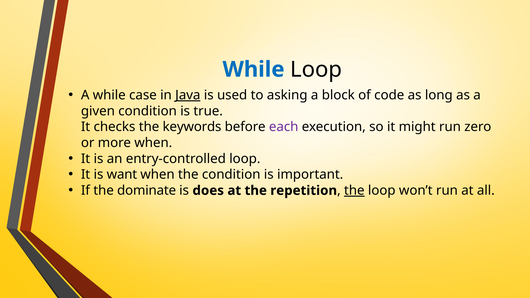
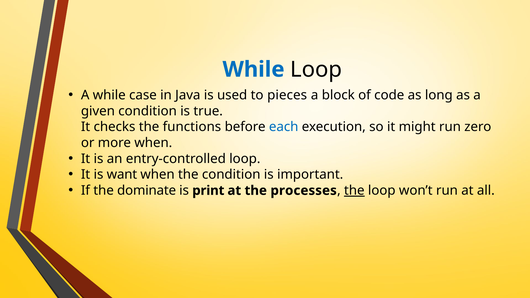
Java underline: present -> none
asking: asking -> pieces
keywords: keywords -> functions
each colour: purple -> blue
does: does -> print
repetition: repetition -> processes
